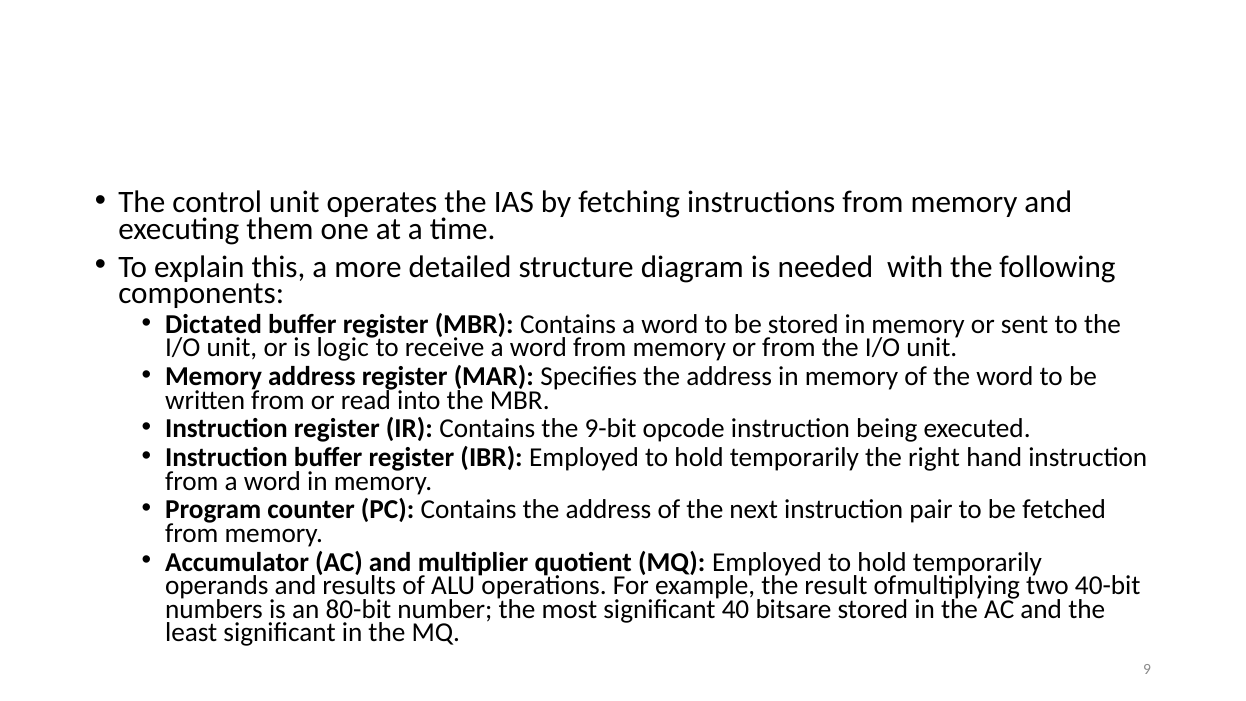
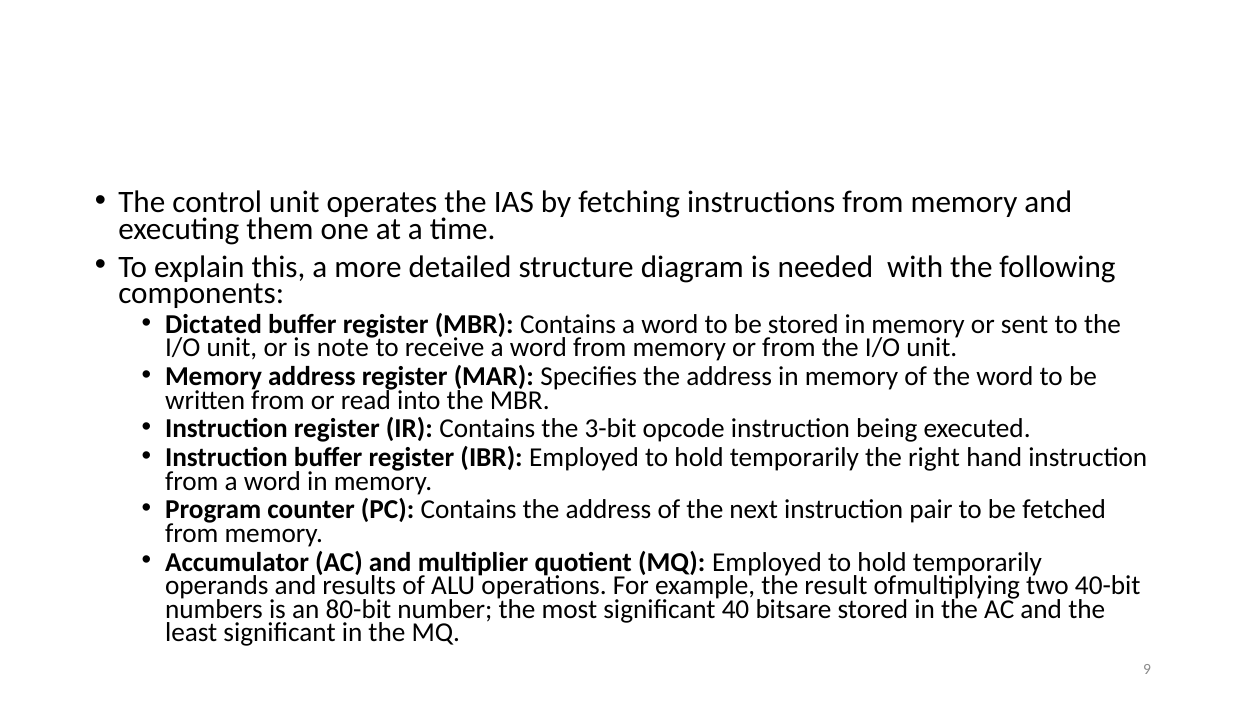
logic: logic -> note
9-bit: 9-bit -> 3-bit
